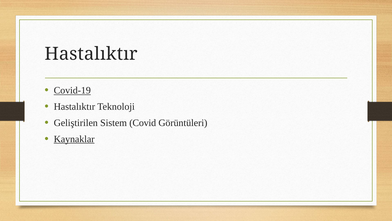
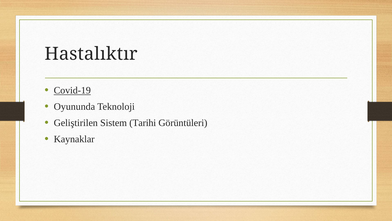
Hastalıktır at (74, 106): Hastalıktır -> Oyununda
Covid: Covid -> Tarihi
Kaynaklar underline: present -> none
